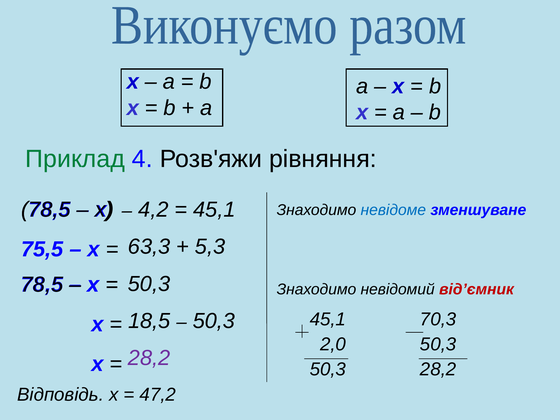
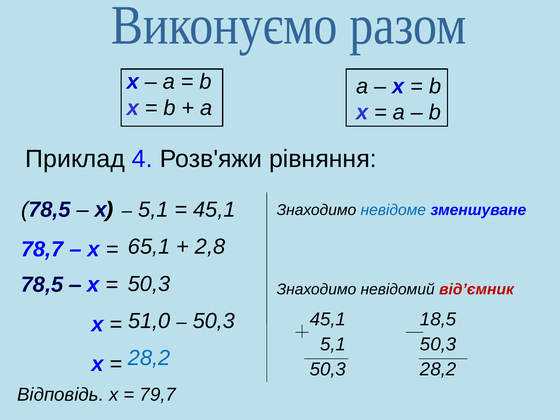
Приклад colour: green -> black
4,2 at (153, 210): 4,2 -> 5,1
63,3: 63,3 -> 65,1
5,3: 5,3 -> 2,8
75,5: 75,5 -> 78,7
70,3: 70,3 -> 18,5
18,5: 18,5 -> 51,0
2,0 at (333, 344): 2,0 -> 5,1
28,2 at (149, 358) colour: purple -> blue
47,2: 47,2 -> 79,7
